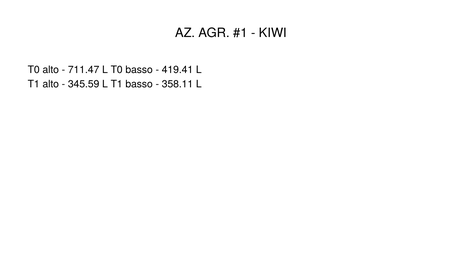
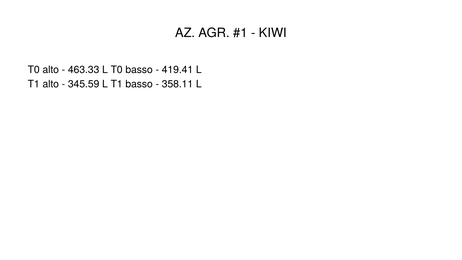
711.47: 711.47 -> 463.33
